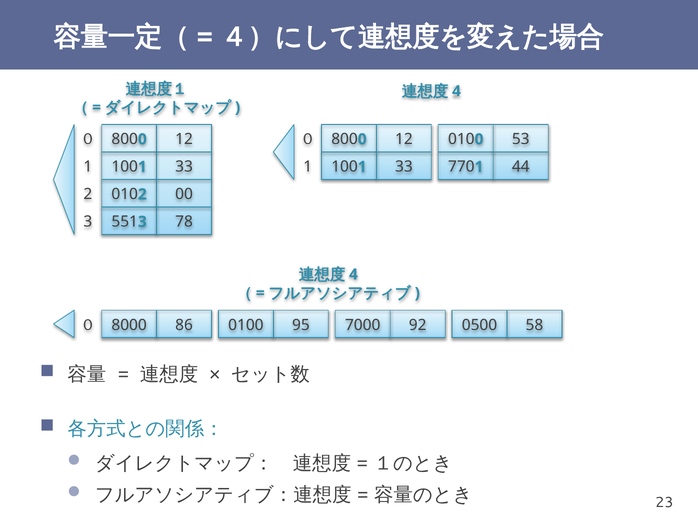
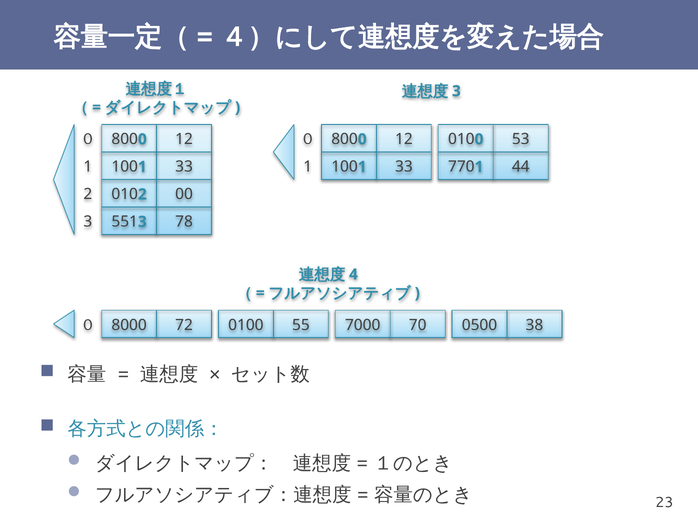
4 at (456, 91): 4 -> 3
95: 95 -> 55
92: 92 -> 70
58: 58 -> 38
86: 86 -> 72
